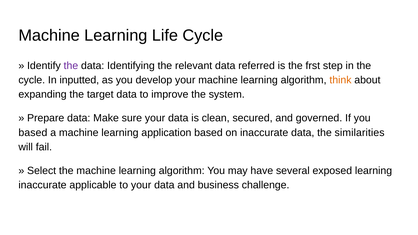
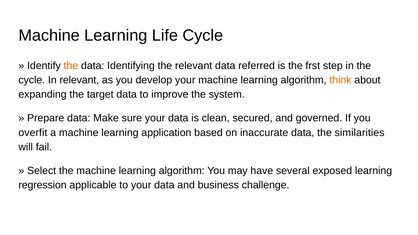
the at (71, 66) colour: purple -> orange
In inputted: inputted -> relevant
based at (33, 133): based -> overfit
inaccurate at (42, 185): inaccurate -> regression
